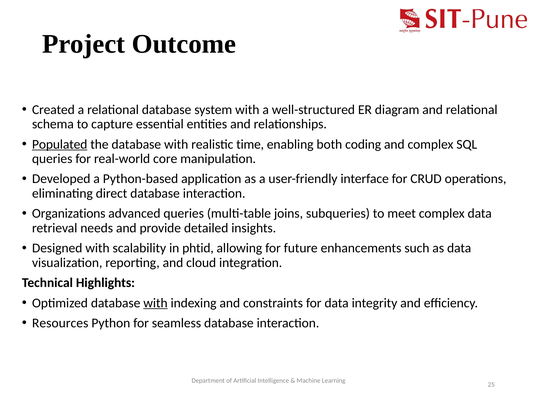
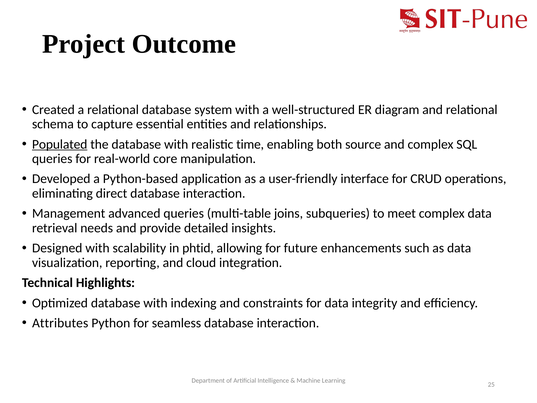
coding: coding -> source
Organizations: Organizations -> Management
with at (155, 303) underline: present -> none
Resources: Resources -> Attributes
